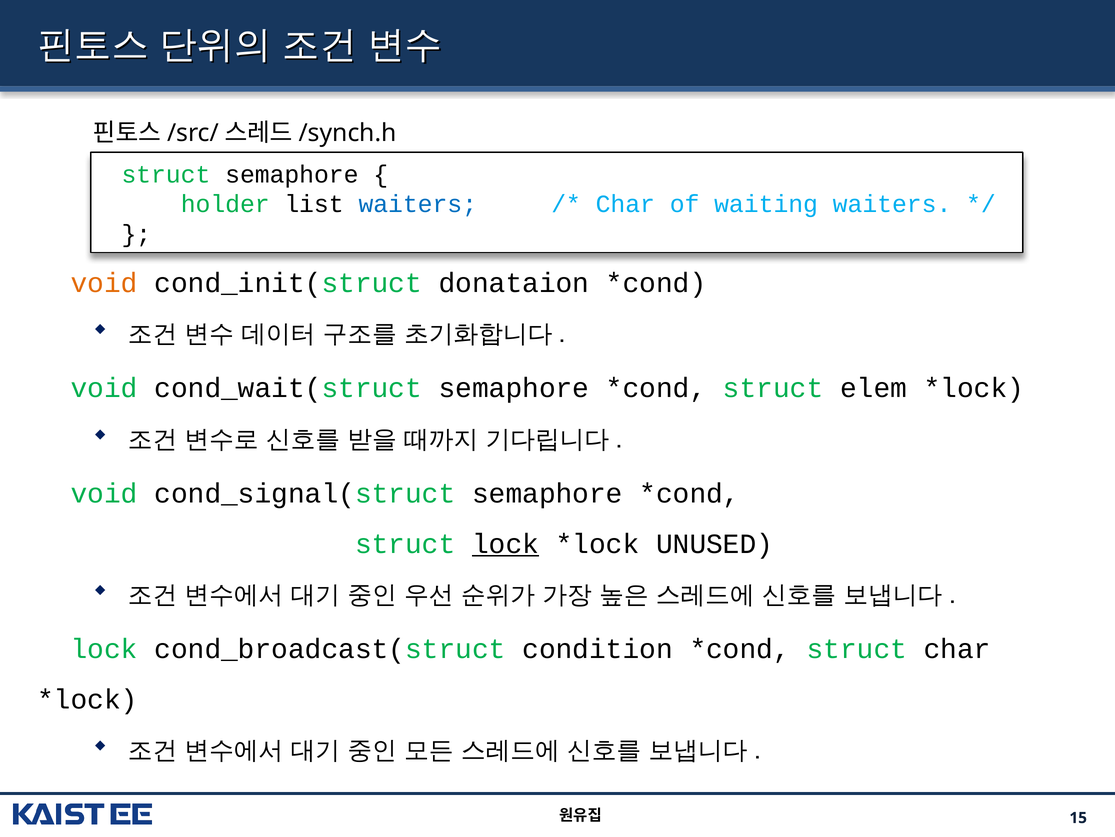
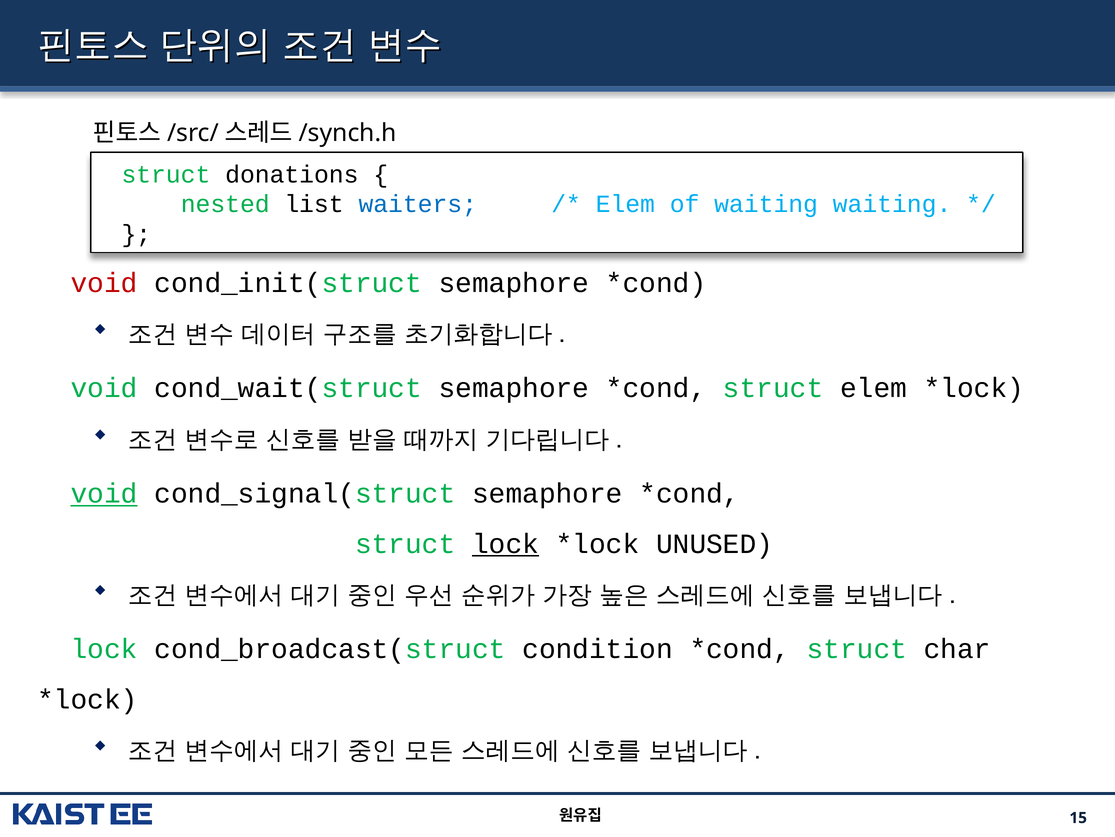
semaphore at (292, 174): semaphore -> donations
holder: holder -> nested
Char at (625, 204): Char -> Elem
waiting waiters: waiters -> waiting
void at (104, 283) colour: orange -> red
cond_init(struct donataion: donataion -> semaphore
void at (104, 493) underline: none -> present
